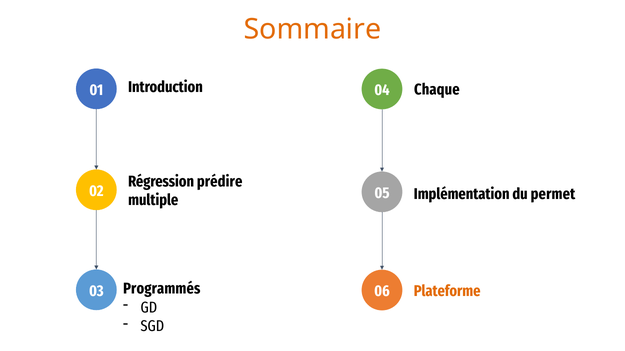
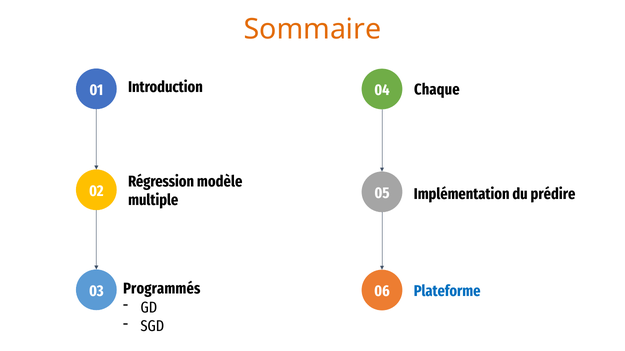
prédire: prédire -> modèle
permet: permet -> prédire
Plateforme colour: orange -> blue
